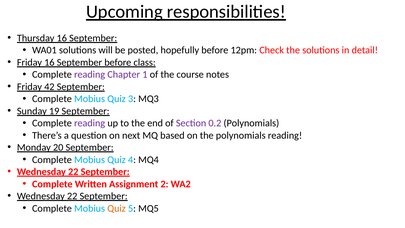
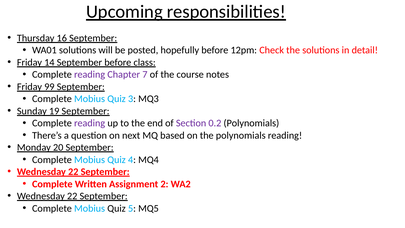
Friday 16: 16 -> 14
1: 1 -> 7
42: 42 -> 99
Quiz at (117, 208) colour: orange -> black
